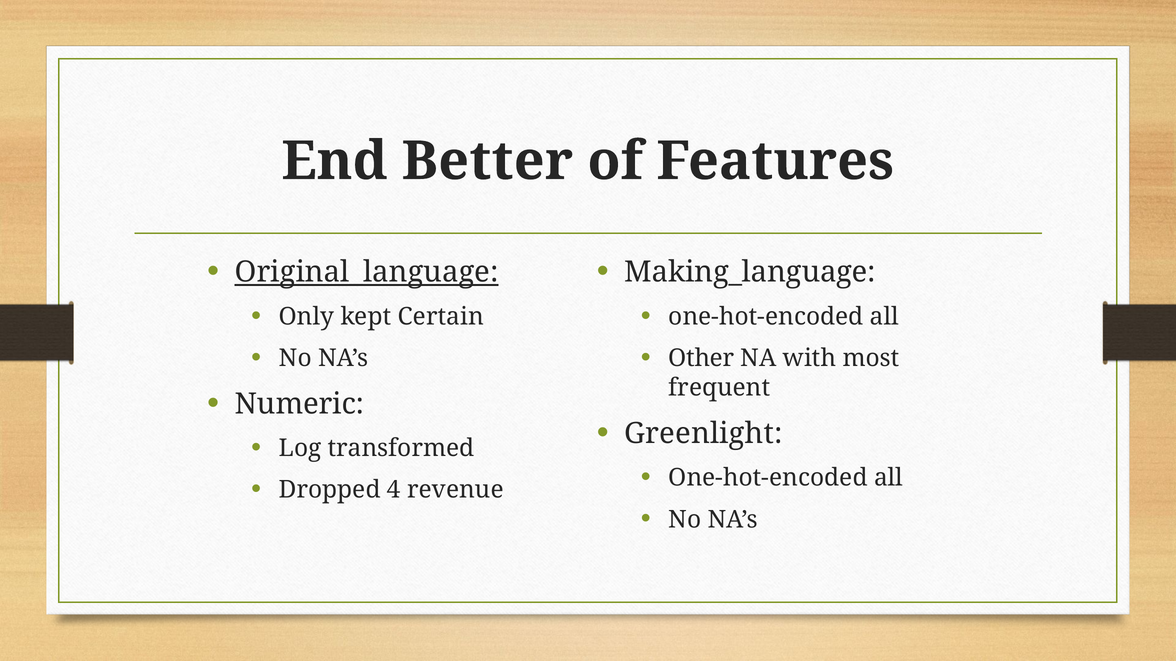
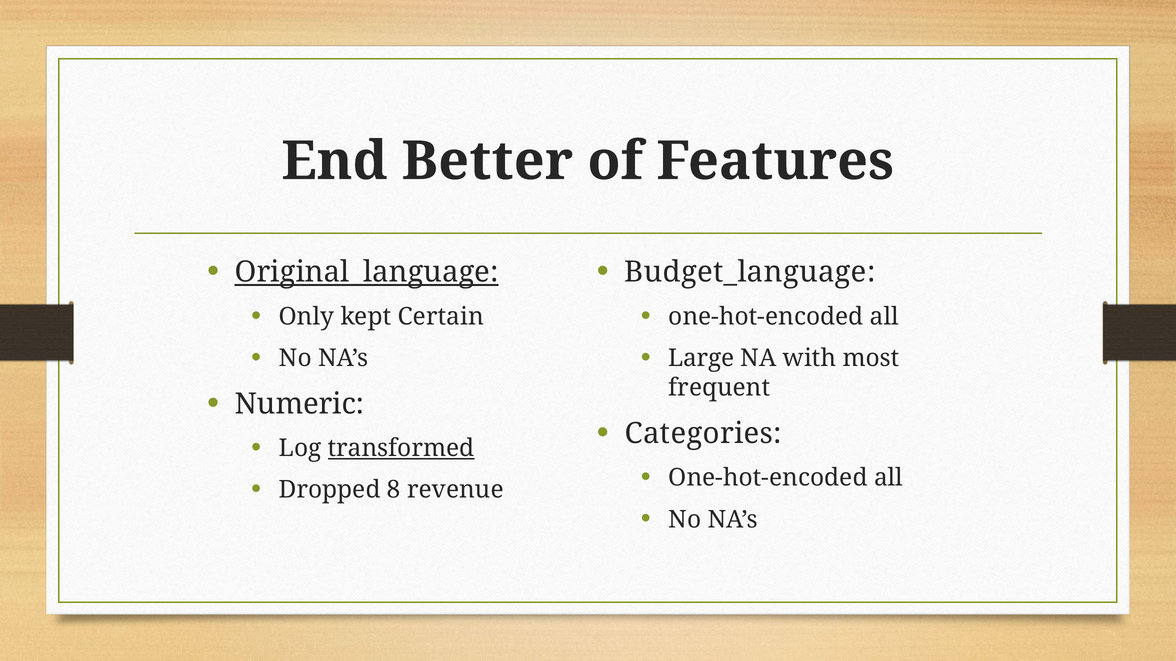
Making_language: Making_language -> Budget_language
Other: Other -> Large
Greenlight: Greenlight -> Categories
transformed underline: none -> present
4: 4 -> 8
